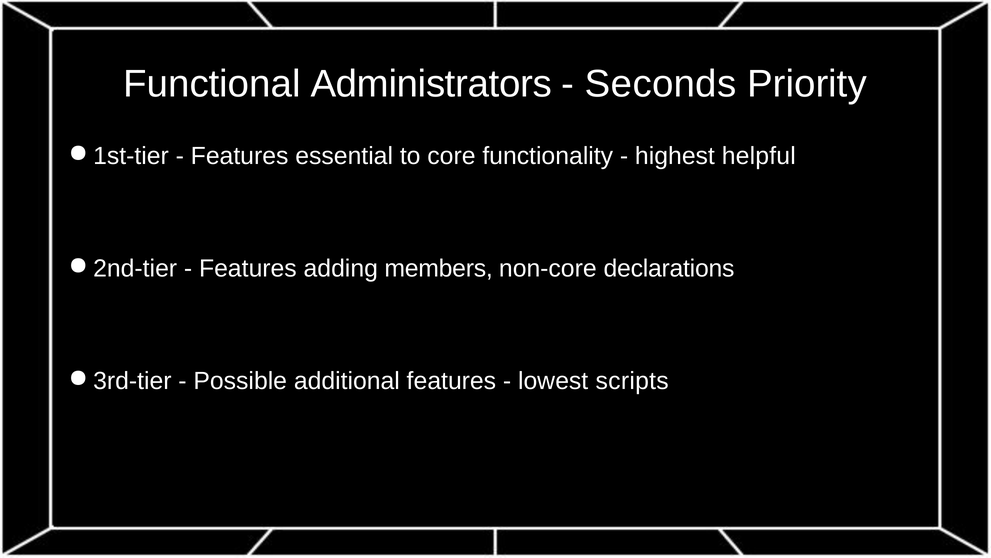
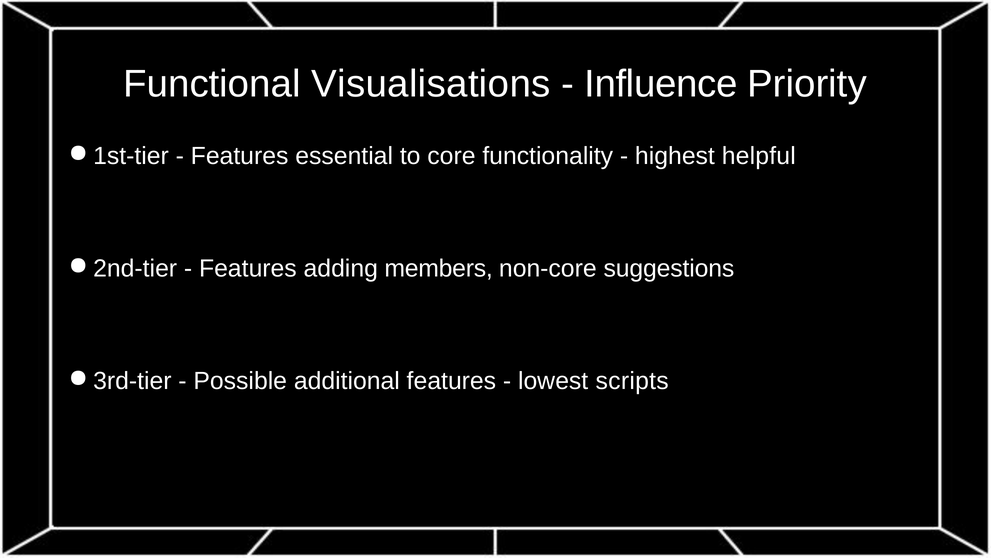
Administrators: Administrators -> Visualisations
Seconds: Seconds -> Influence
declarations: declarations -> suggestions
